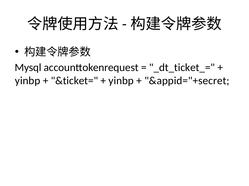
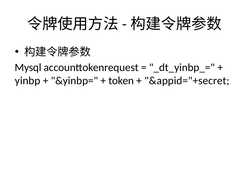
_dt_ticket_=: _dt_ticket_= -> _dt_yinbp_=
&ticket=: &ticket= -> &yinbp=
yinbp at (121, 81): yinbp -> token
